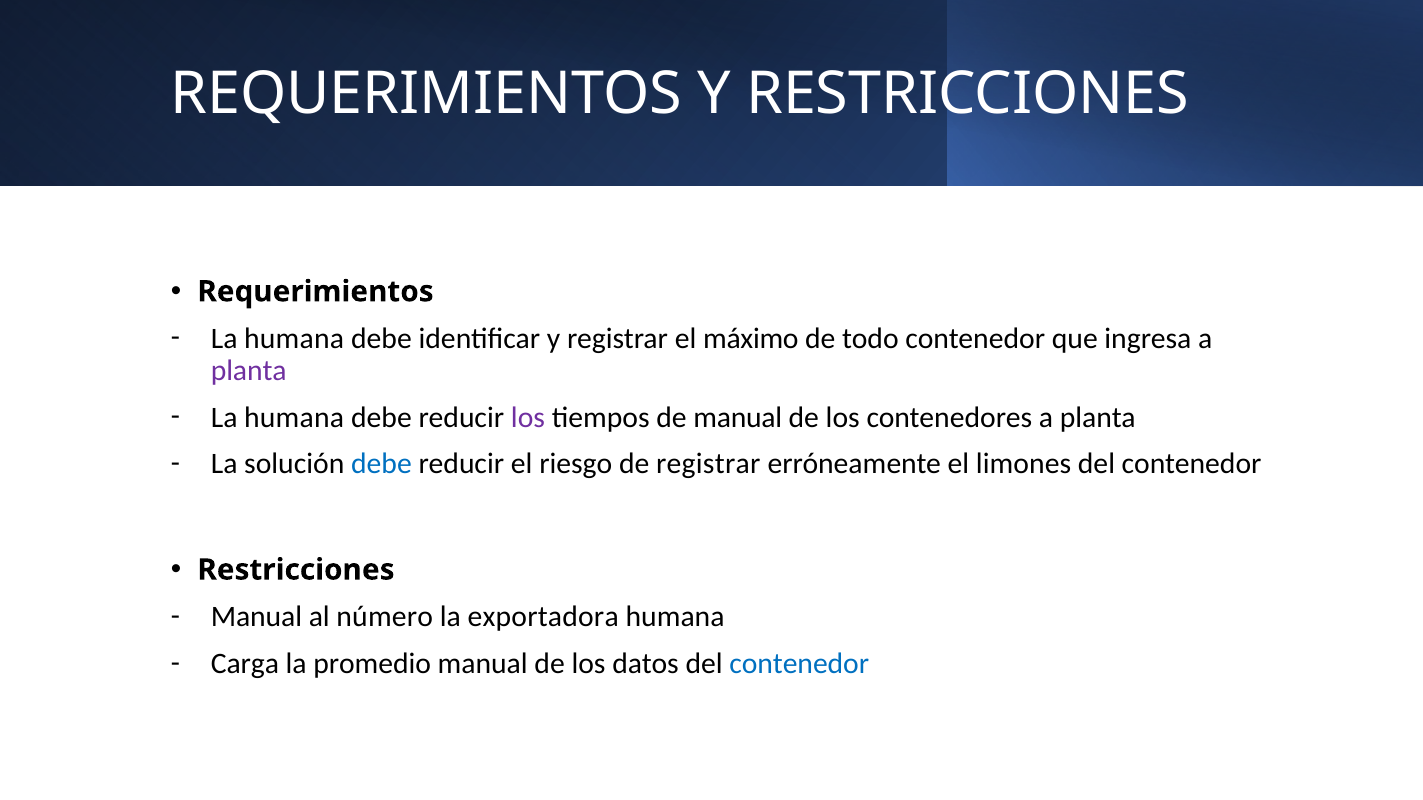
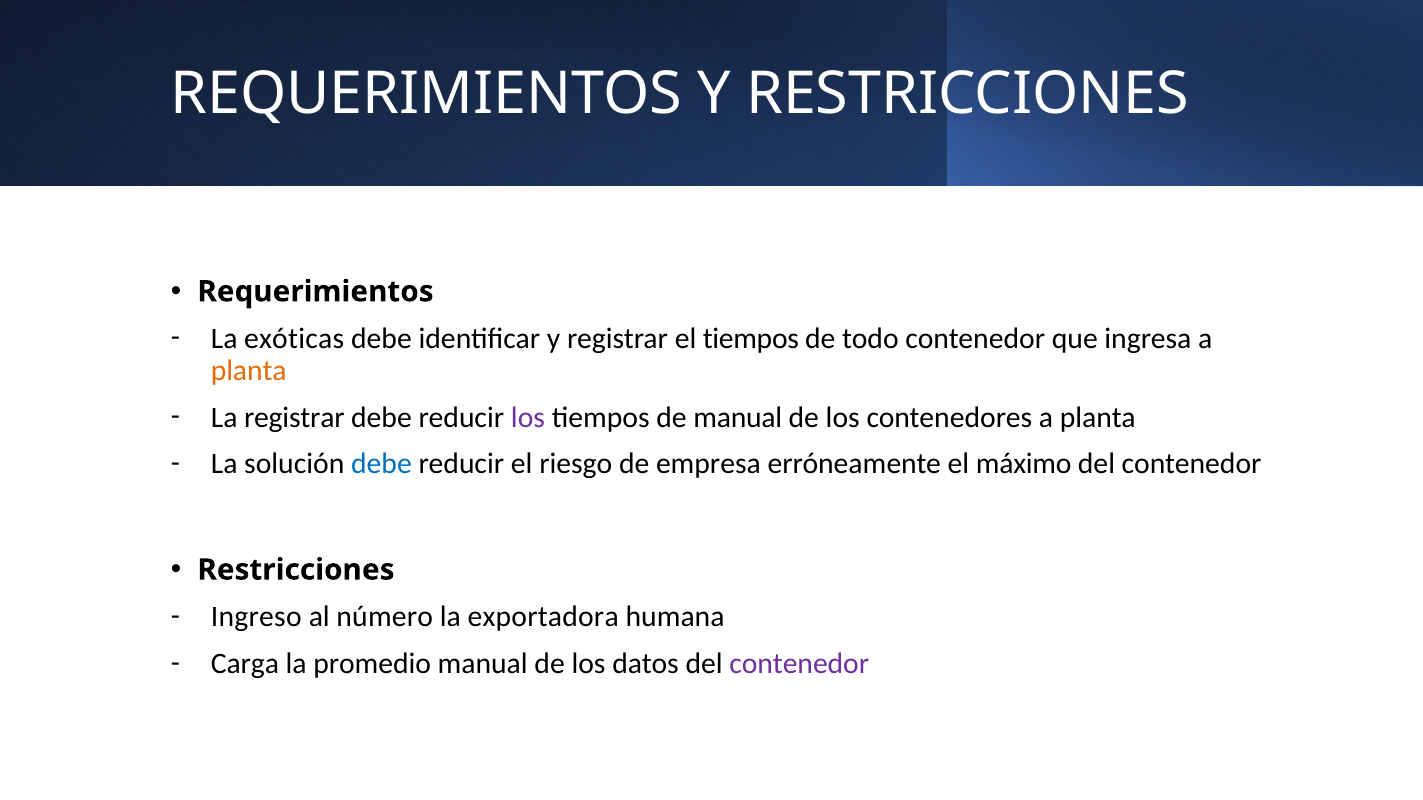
humana at (294, 339): humana -> exóticas
el máximo: máximo -> tiempos
planta at (249, 371) colour: purple -> orange
humana at (294, 418): humana -> registrar
de registrar: registrar -> empresa
limones: limones -> máximo
Manual at (256, 617): Manual -> Ingreso
contenedor at (799, 664) colour: blue -> purple
